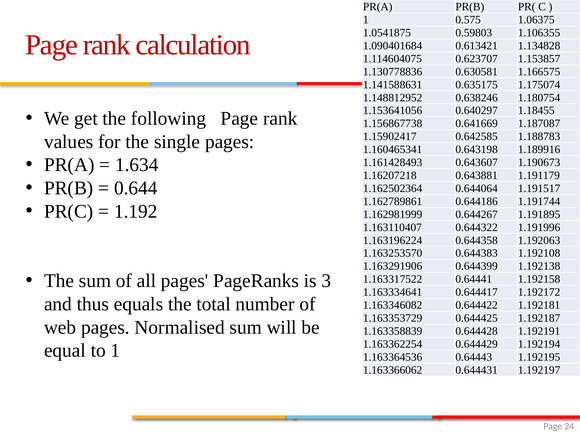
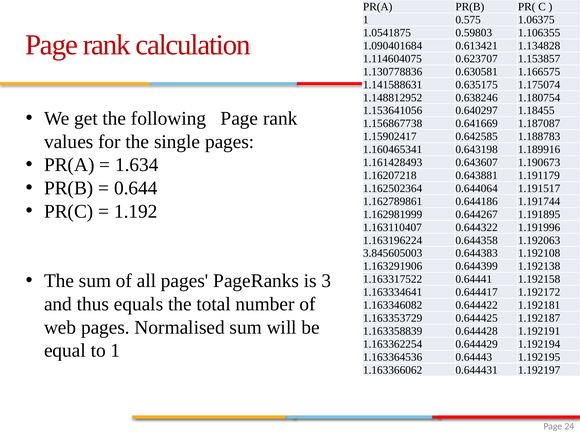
1.163253570: 1.163253570 -> 3.845605003
